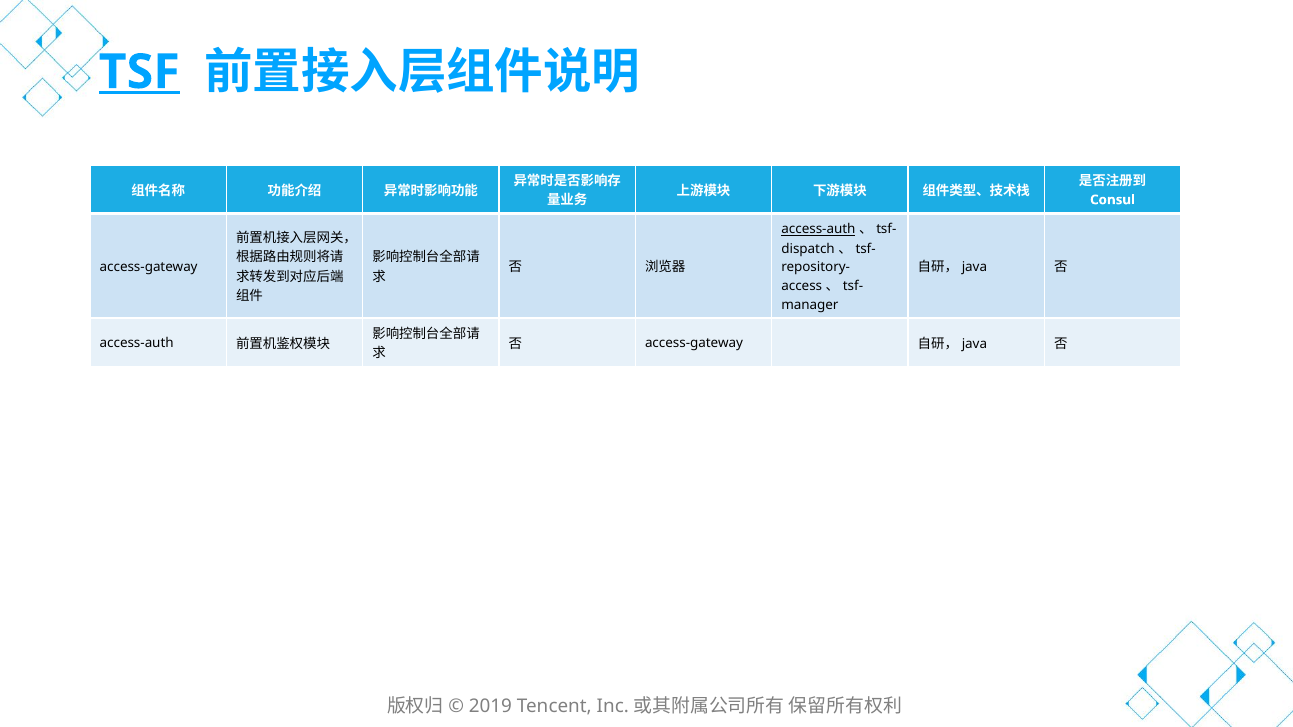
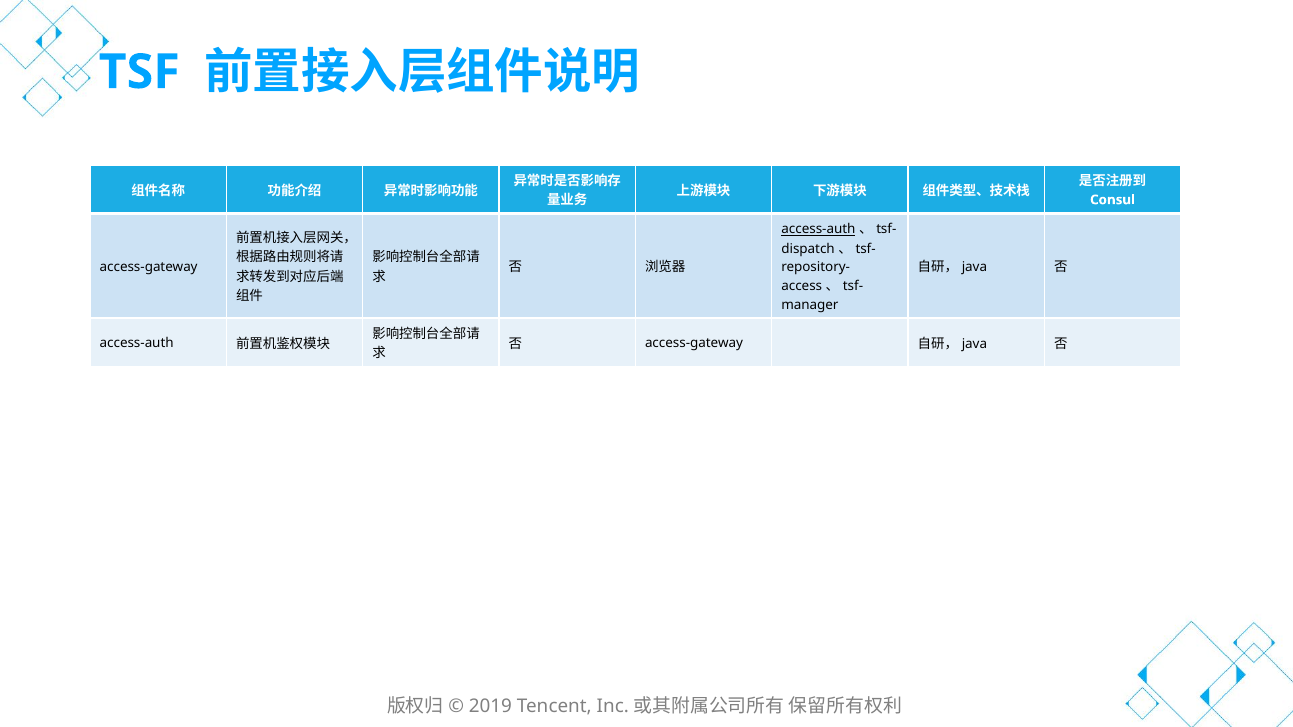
TSF underline: present -> none
